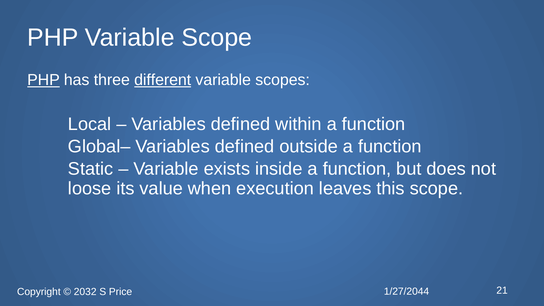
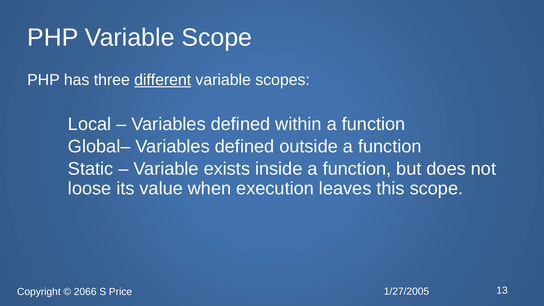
PHP at (43, 80) underline: present -> none
1/27/2044: 1/27/2044 -> 1/27/2005
2032: 2032 -> 2066
21: 21 -> 13
